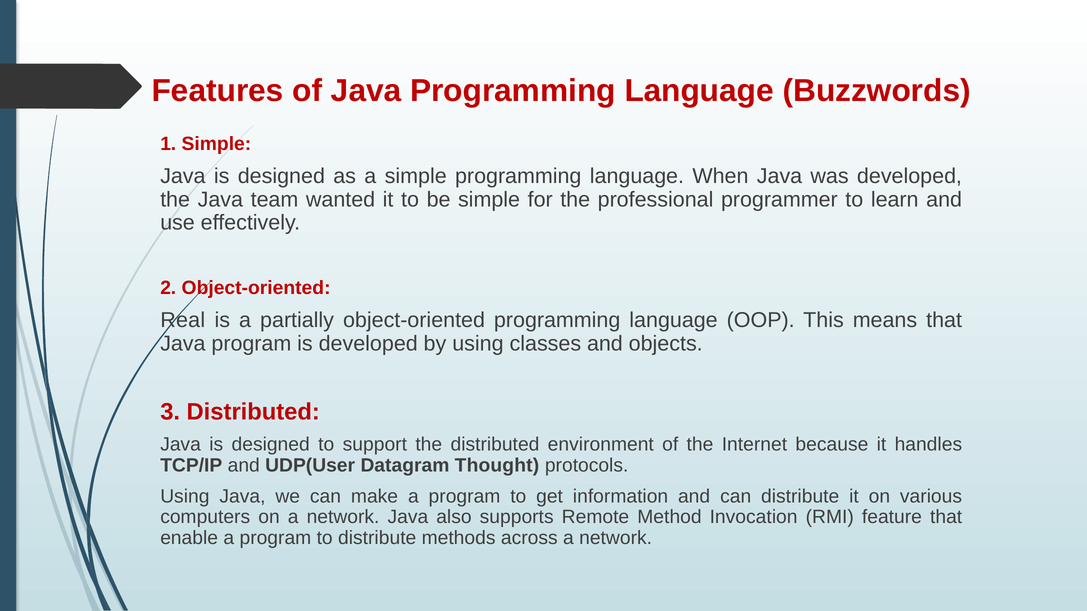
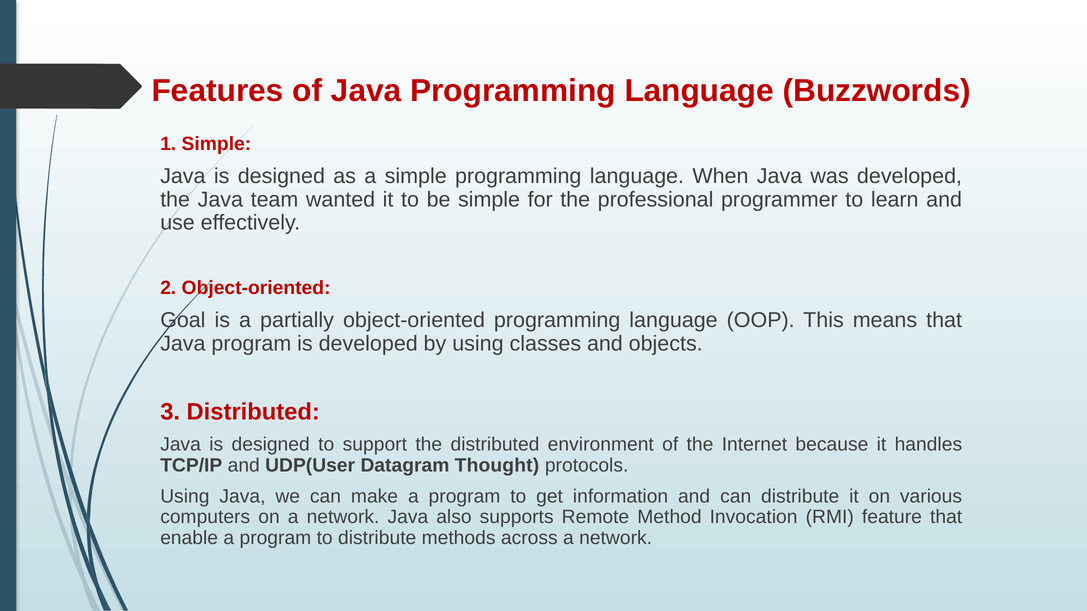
Real: Real -> Goal
